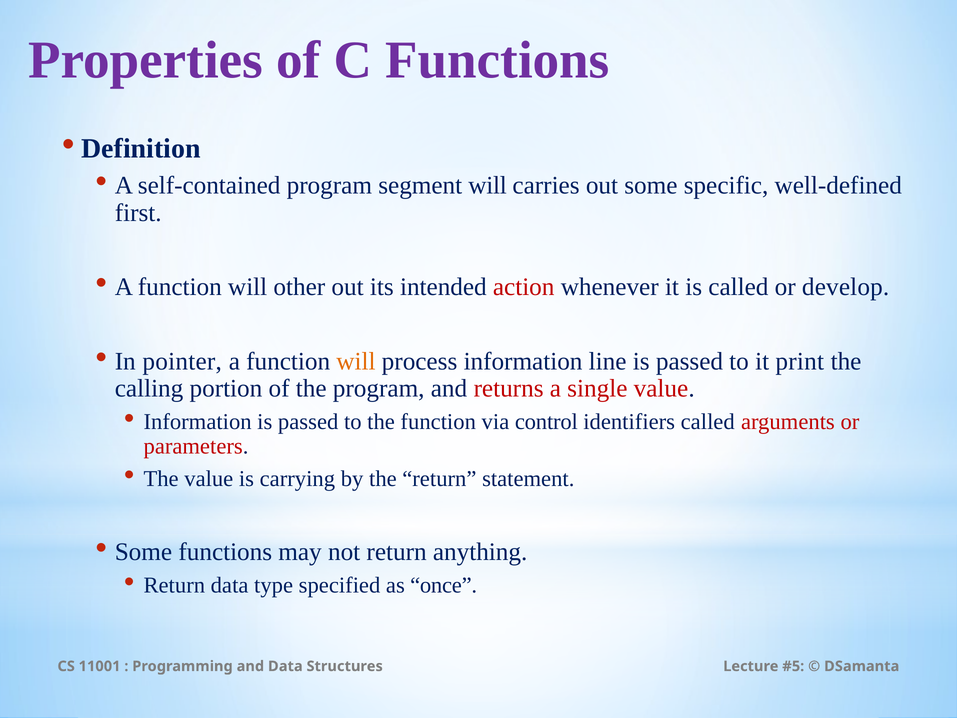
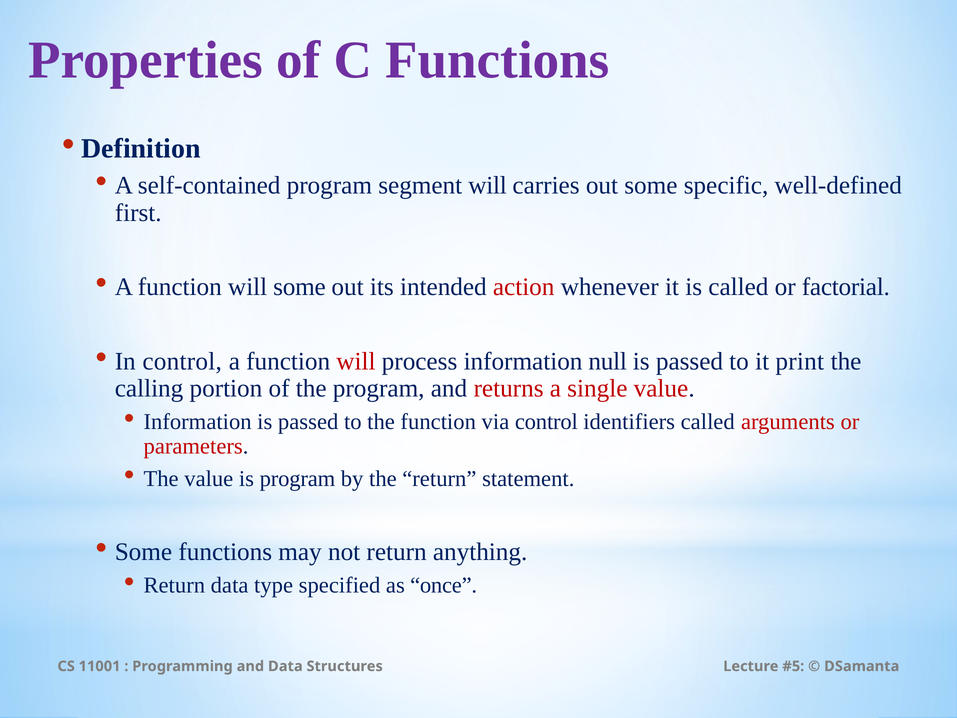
will other: other -> some
develop: develop -> factorial
In pointer: pointer -> control
will at (356, 361) colour: orange -> red
line: line -> null
is carrying: carrying -> program
